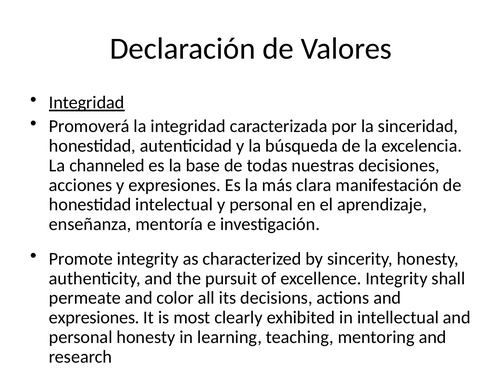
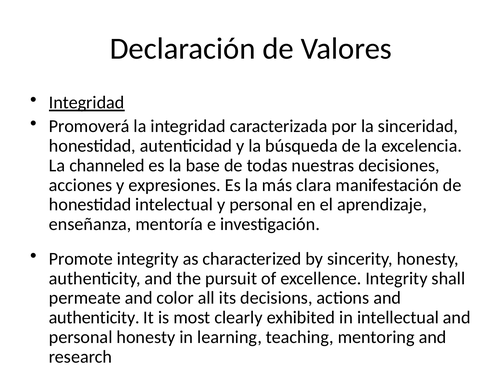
expresiones at (94, 317): expresiones -> authenticity
